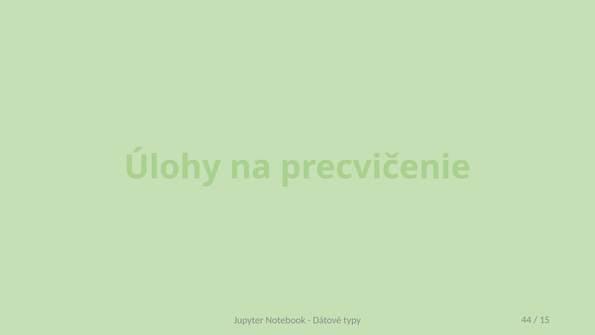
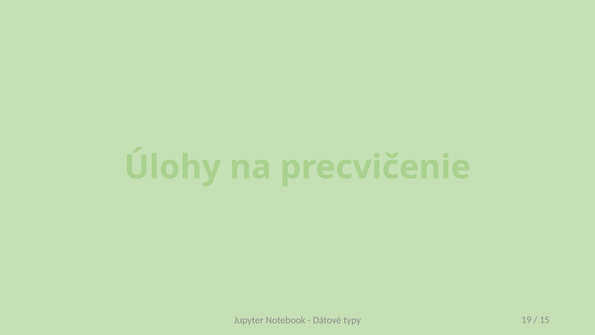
44: 44 -> 19
